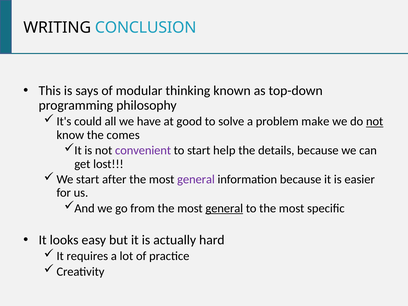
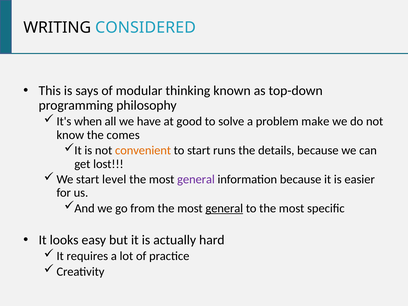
CONCLUSION: CONCLUSION -> CONSIDERED
could: could -> when
not at (375, 122) underline: present -> none
convenient colour: purple -> orange
help: help -> runs
after: after -> level
